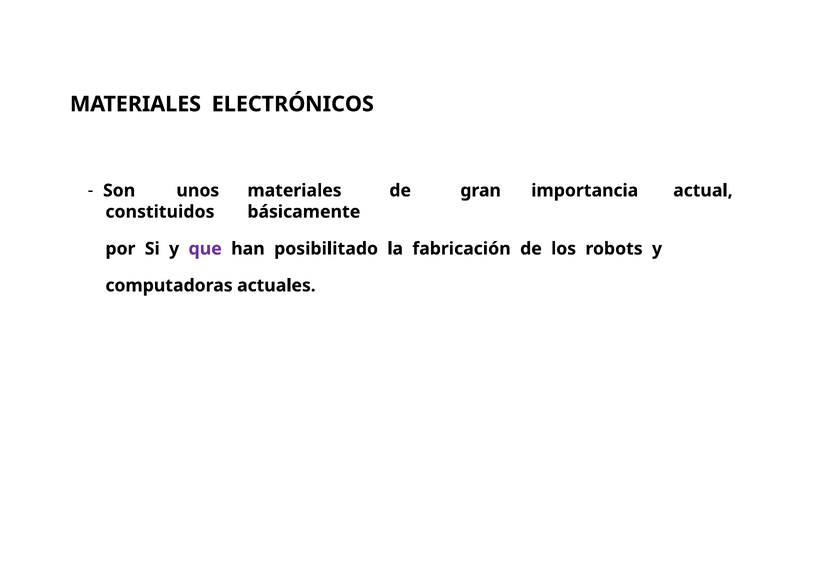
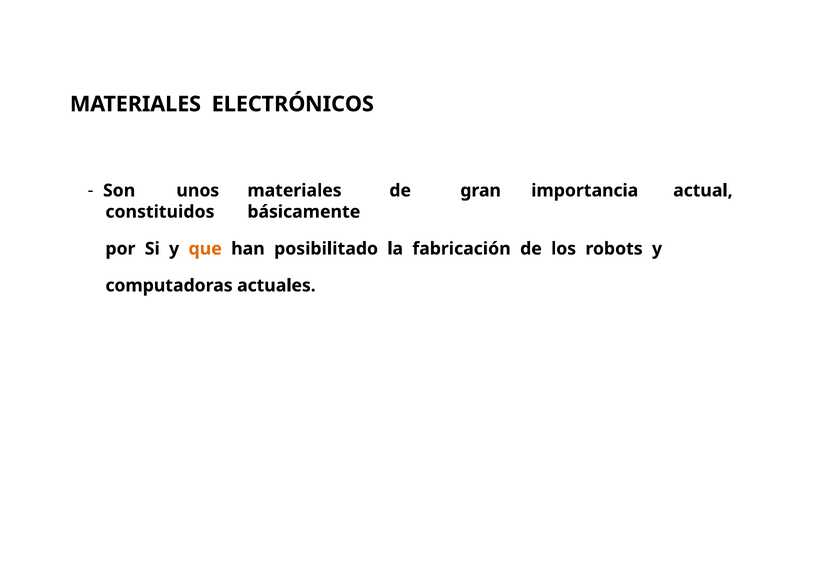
que colour: purple -> orange
